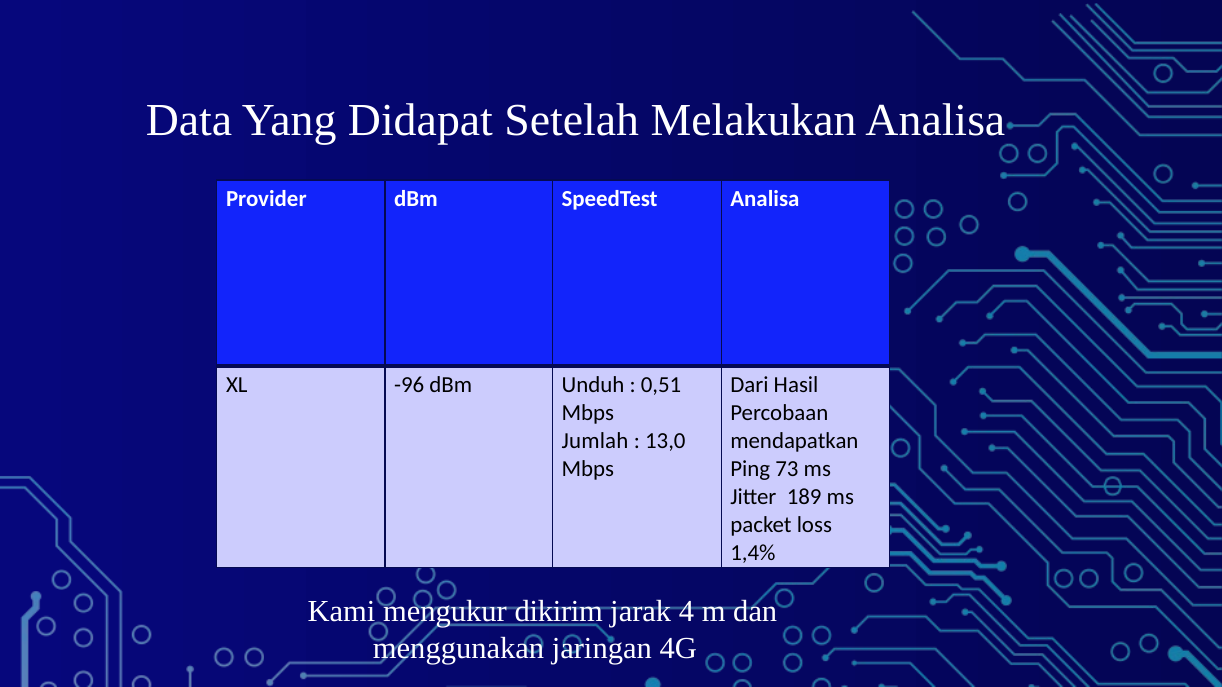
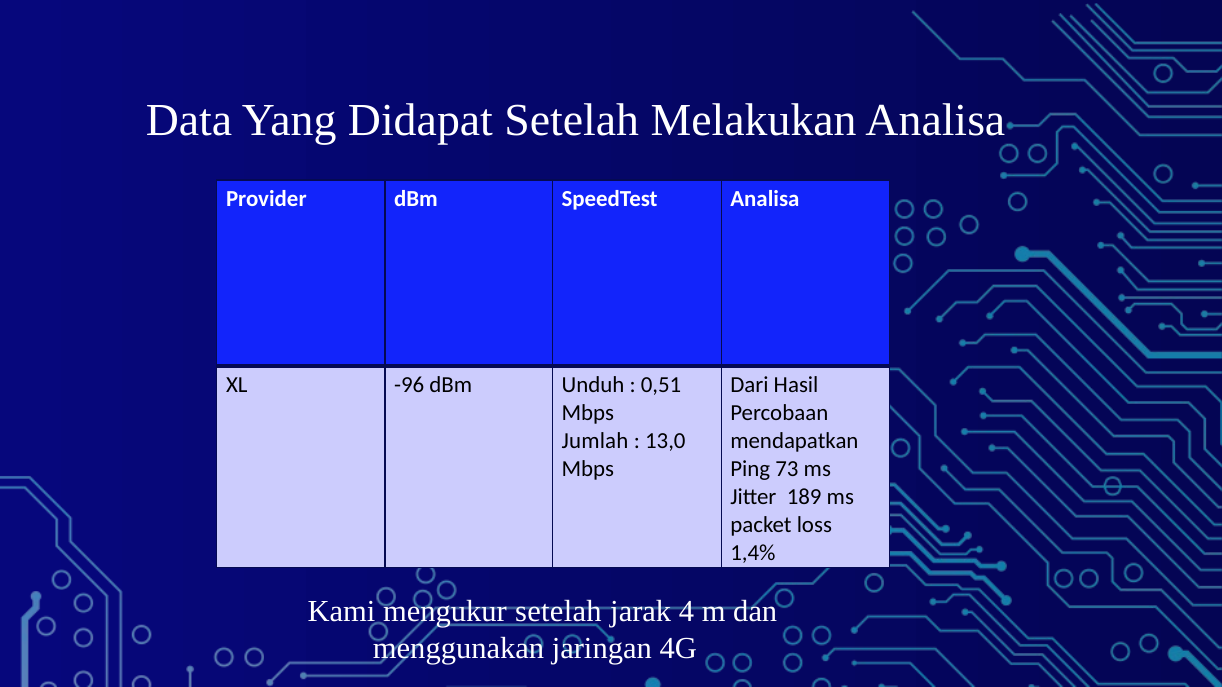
mengukur dikirim: dikirim -> setelah
